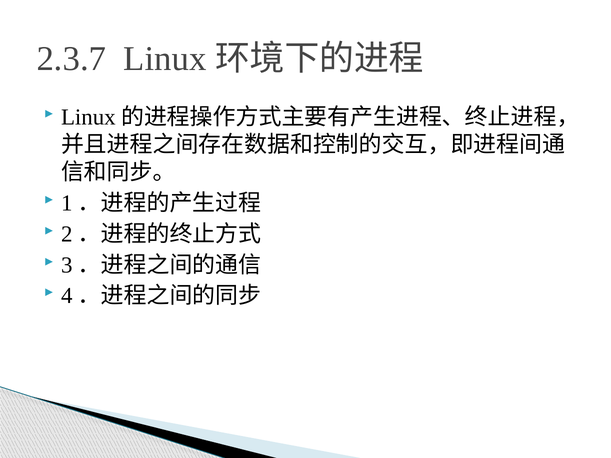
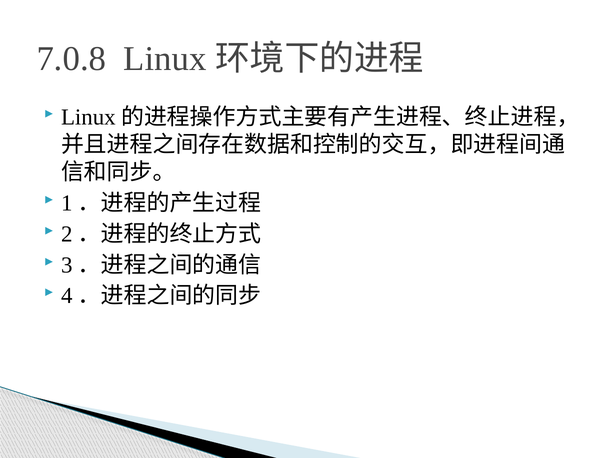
2.3.7: 2.3.7 -> 7.0.8
